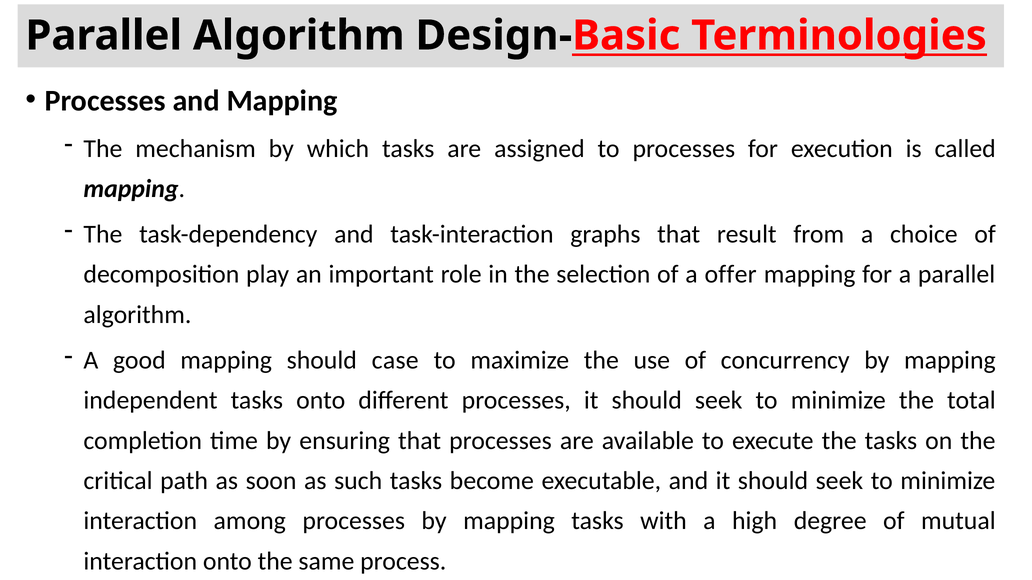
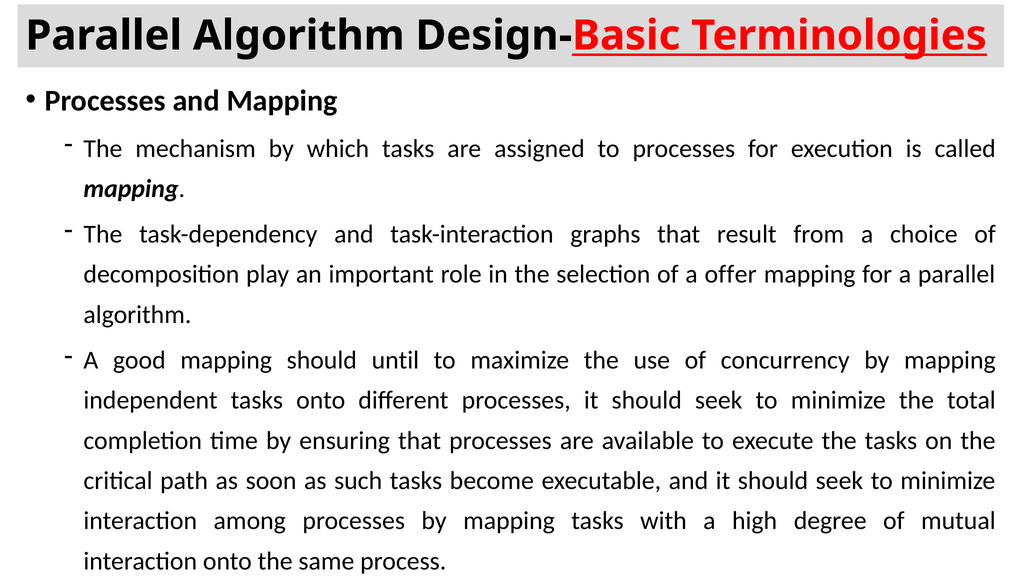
case: case -> until
